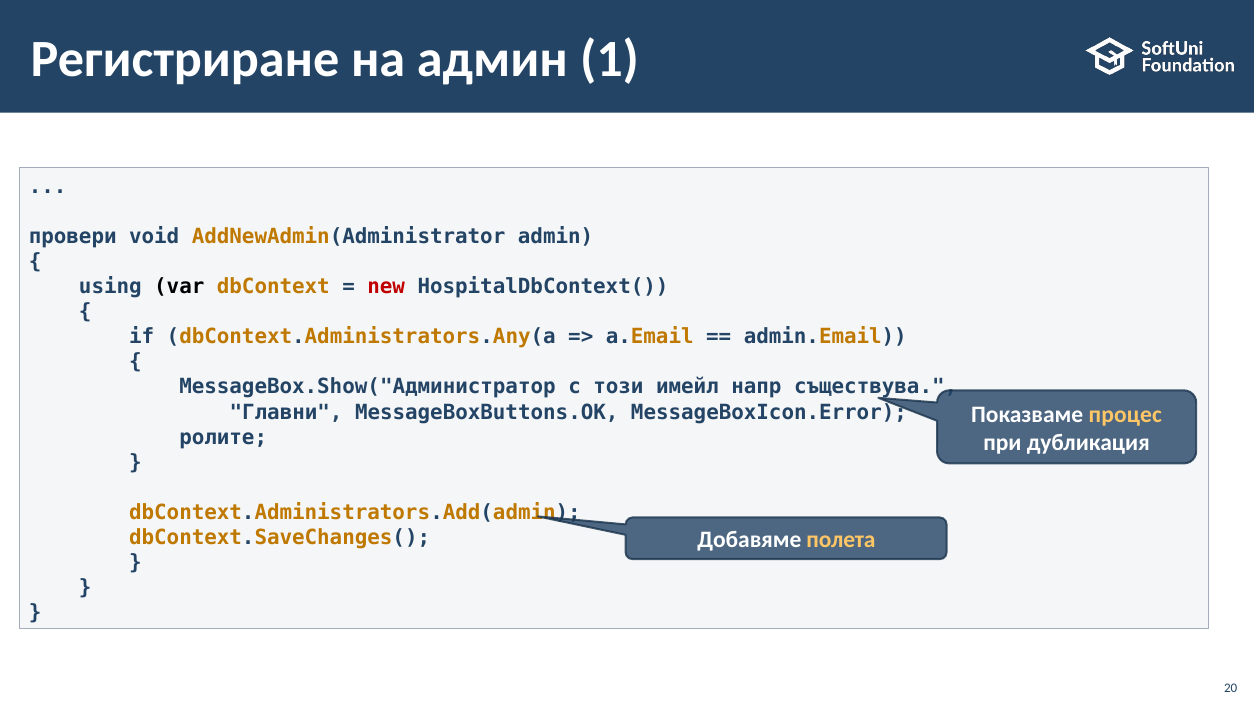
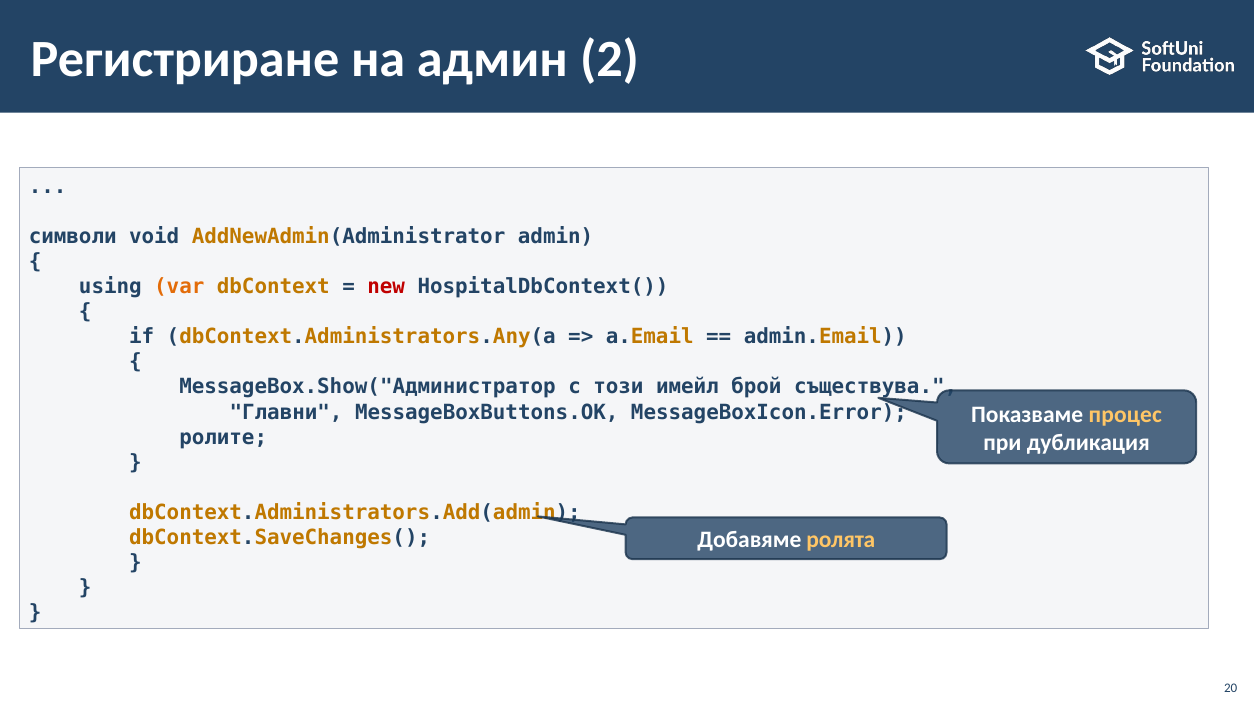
1: 1 -> 2
провери: провери -> символи
var colour: black -> orange
напр: напр -> брой
полета: полета -> ролята
